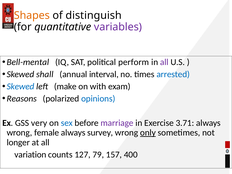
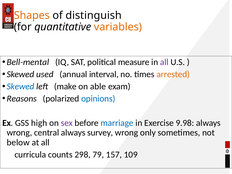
variables colour: purple -> orange
perform: perform -> measure
shall: shall -> used
arrested colour: blue -> orange
with: with -> able
very: very -> high
sex colour: blue -> purple
marriage colour: purple -> blue
3.71: 3.71 -> 9.98
female: female -> central
only underline: present -> none
longer: longer -> below
variation: variation -> curricula
127: 127 -> 298
400: 400 -> 109
